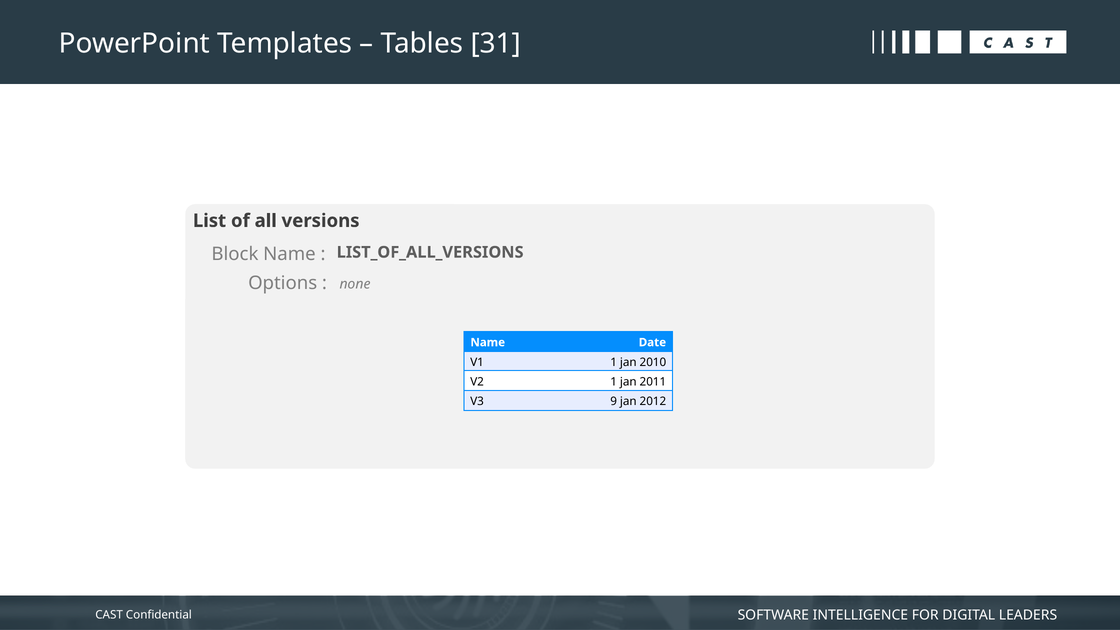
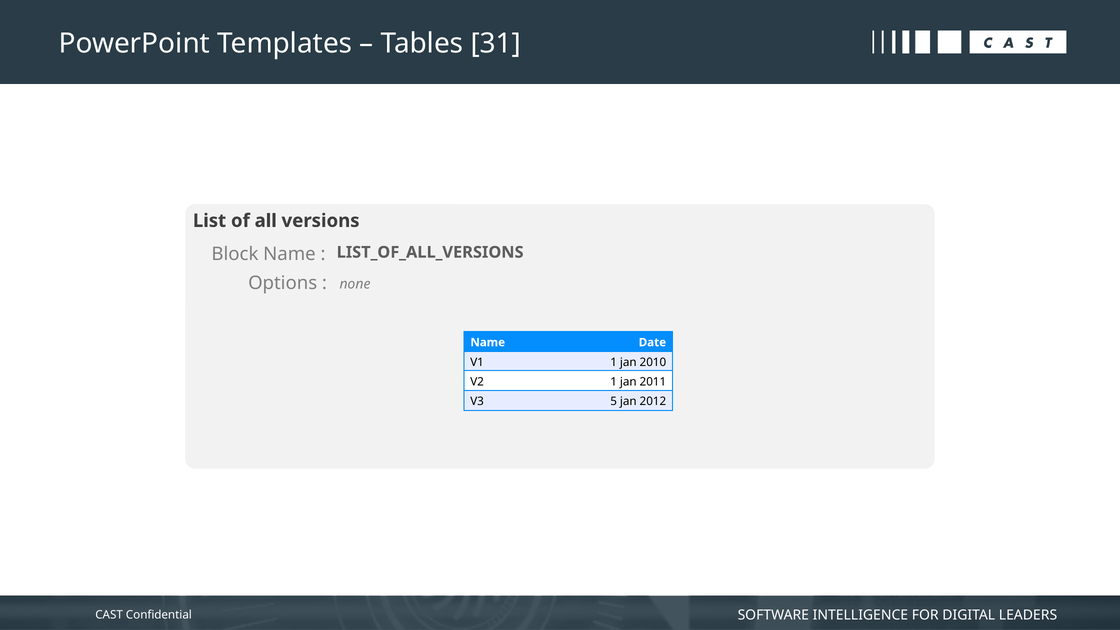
9: 9 -> 5
